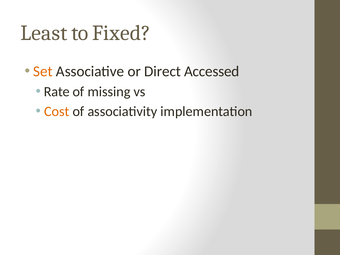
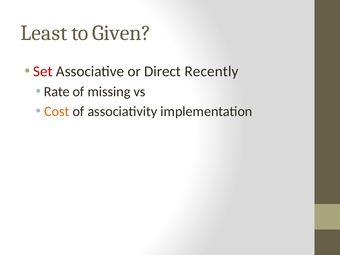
Fixed: Fixed -> Given
Set colour: orange -> red
Accessed: Accessed -> Recently
